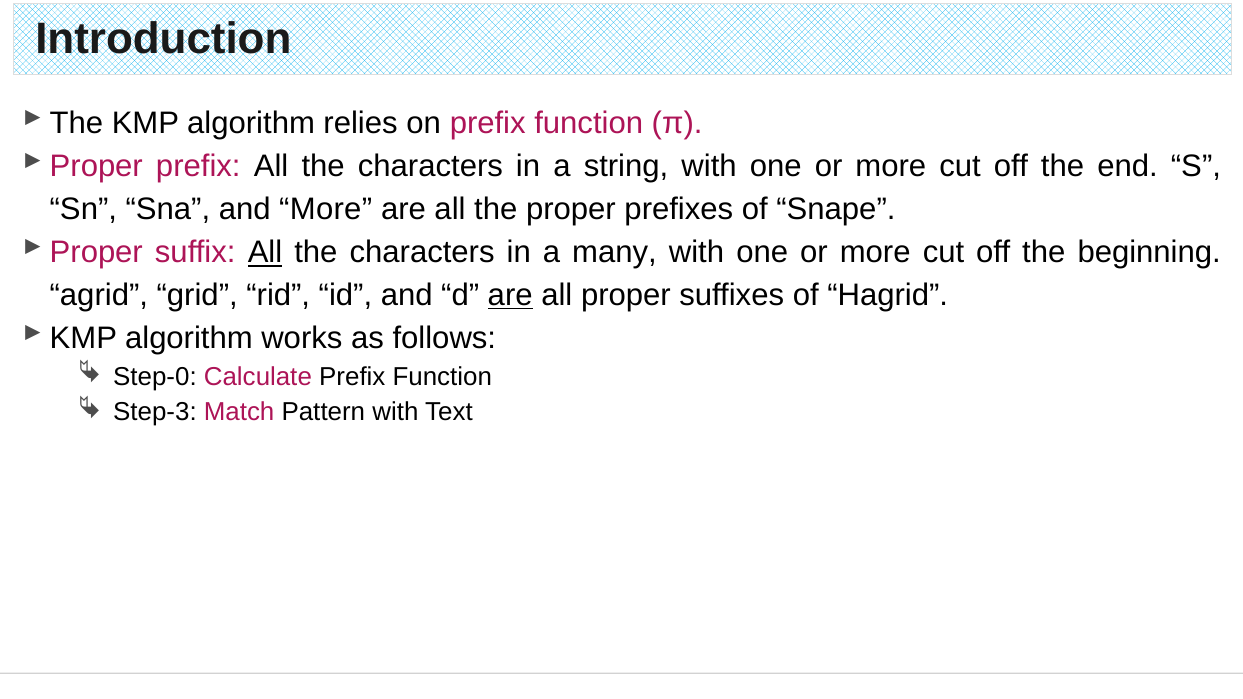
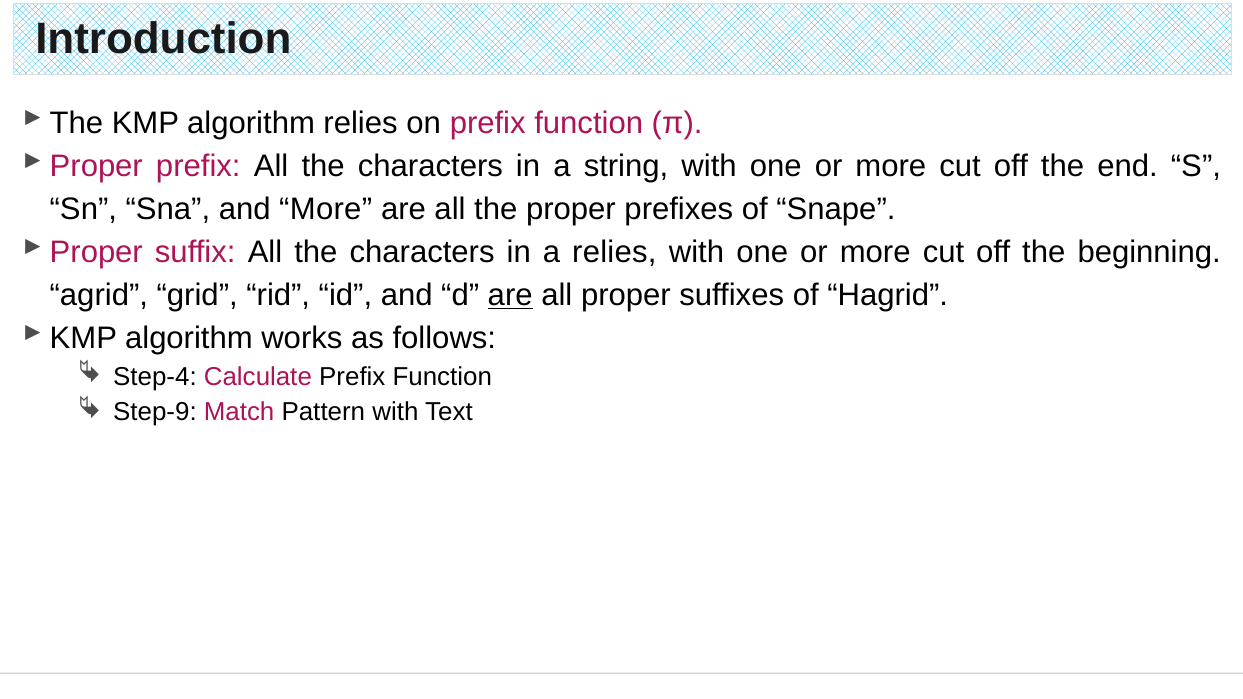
All at (265, 252) underline: present -> none
a many: many -> relies
Step-0: Step-0 -> Step-4
Step-3: Step-3 -> Step-9
